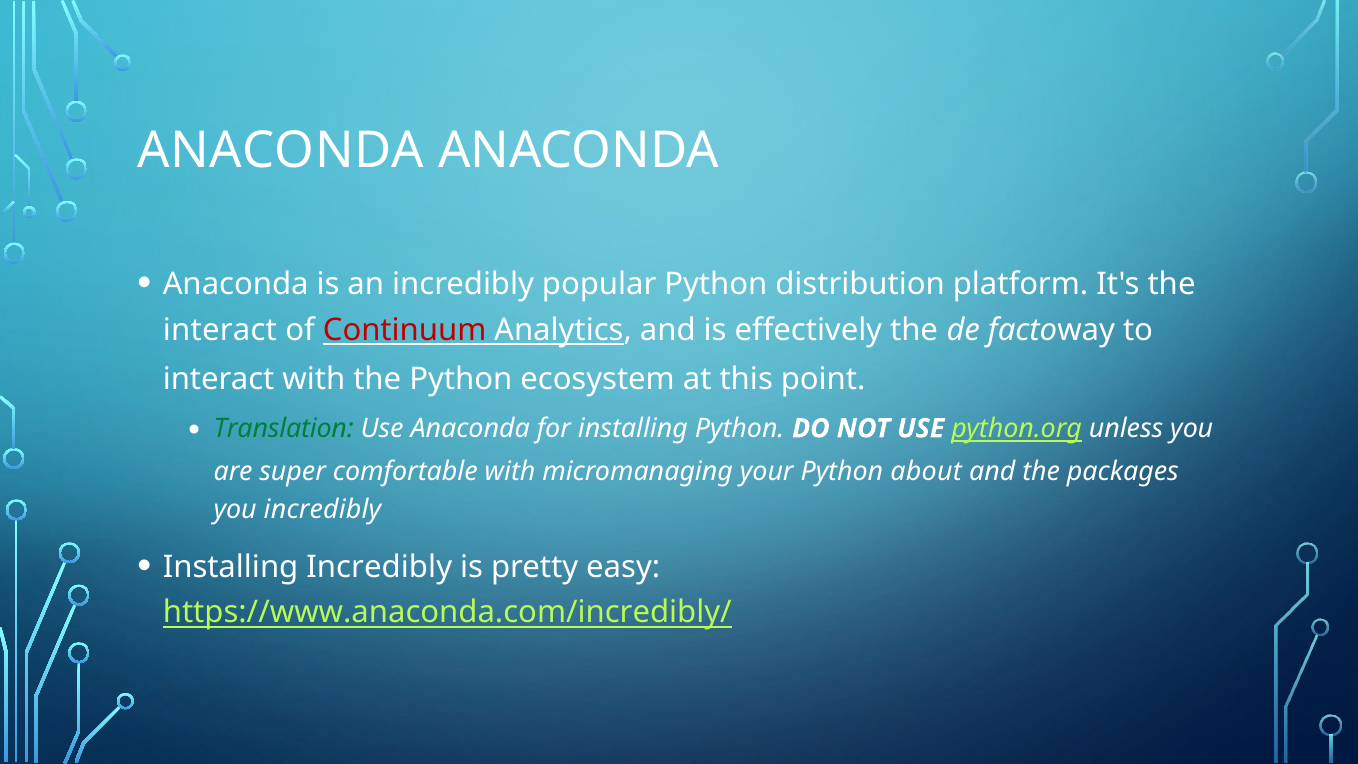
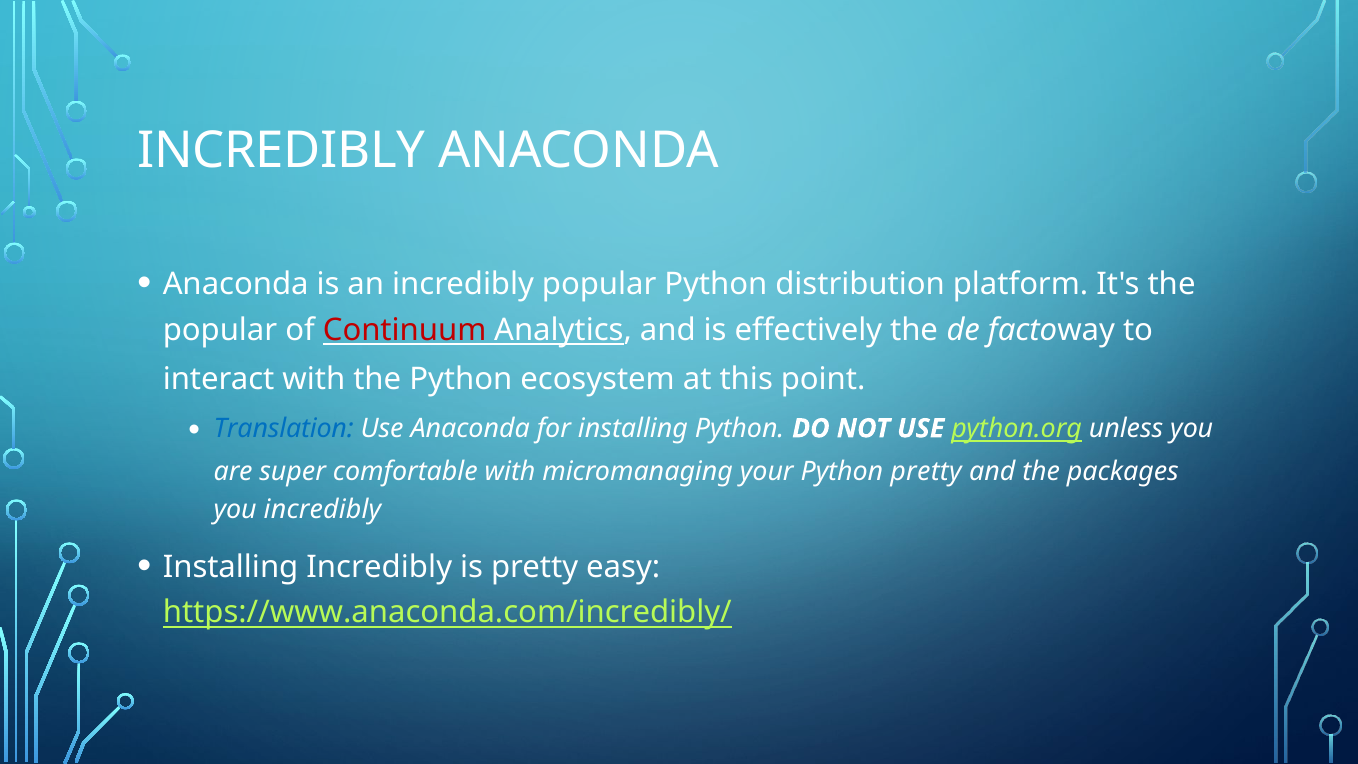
ANACONDA at (281, 151): ANACONDA -> INCREDIBLY
interact at (220, 330): interact -> popular
Translation colour: green -> blue
Python about: about -> pretty
